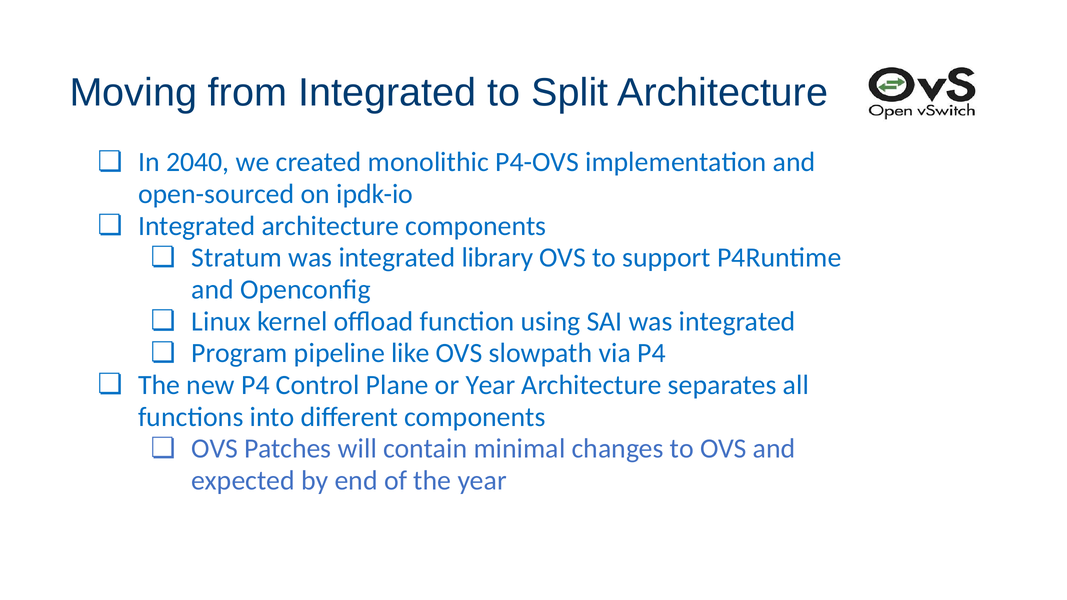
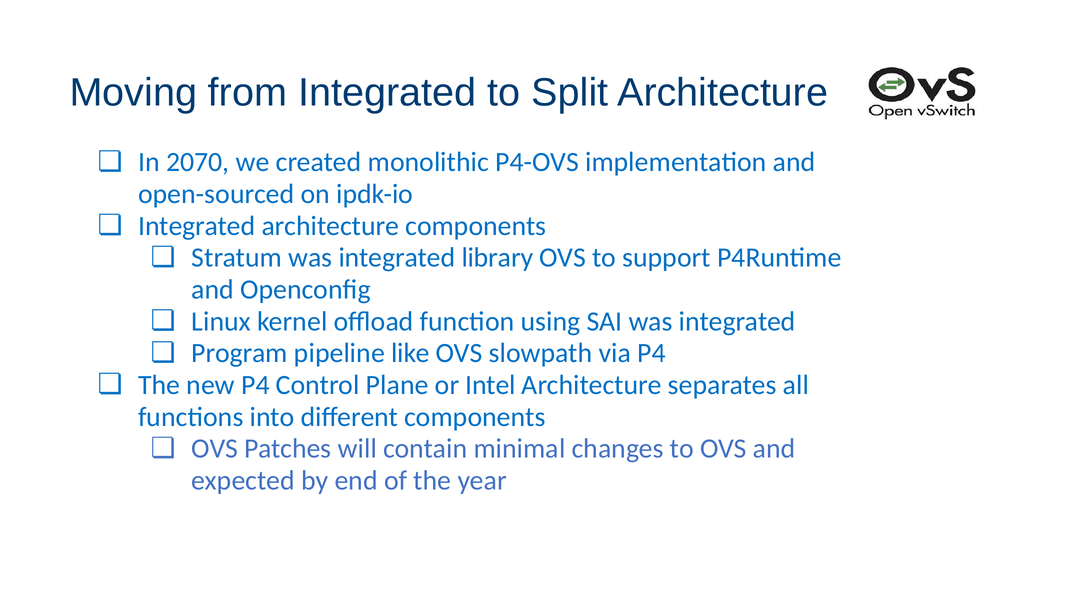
2040: 2040 -> 2070
or Year: Year -> Intel
